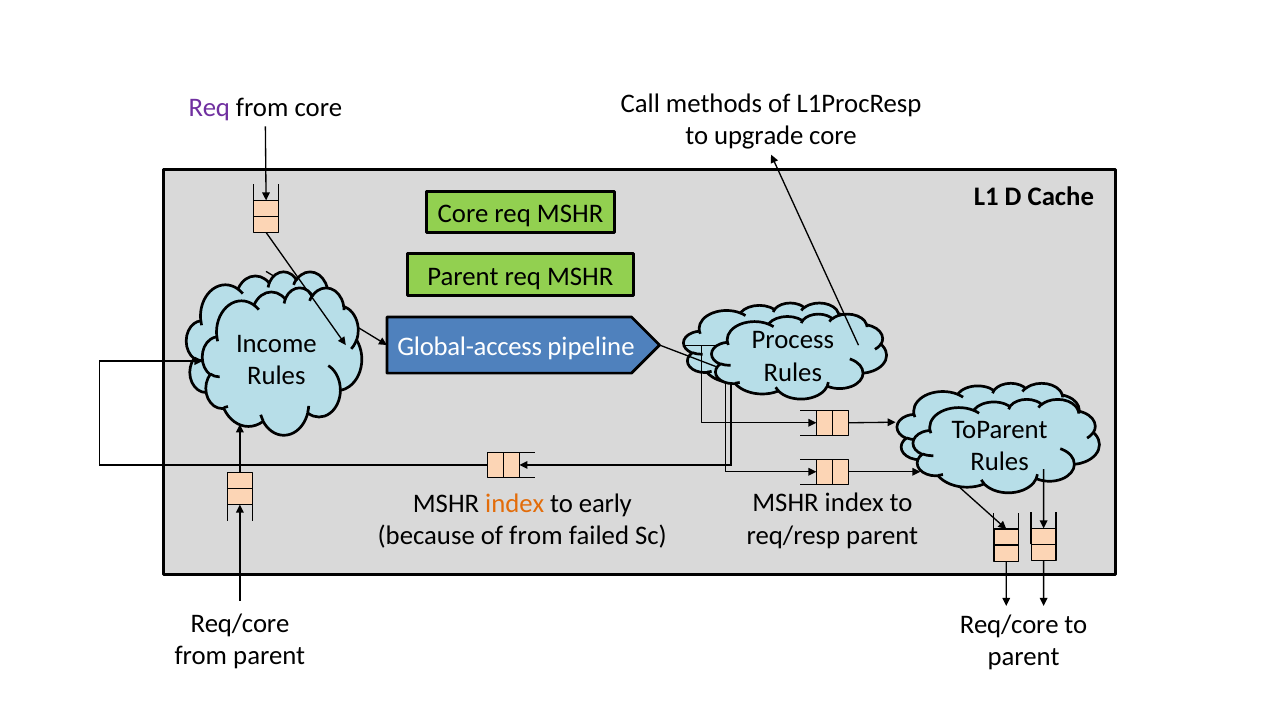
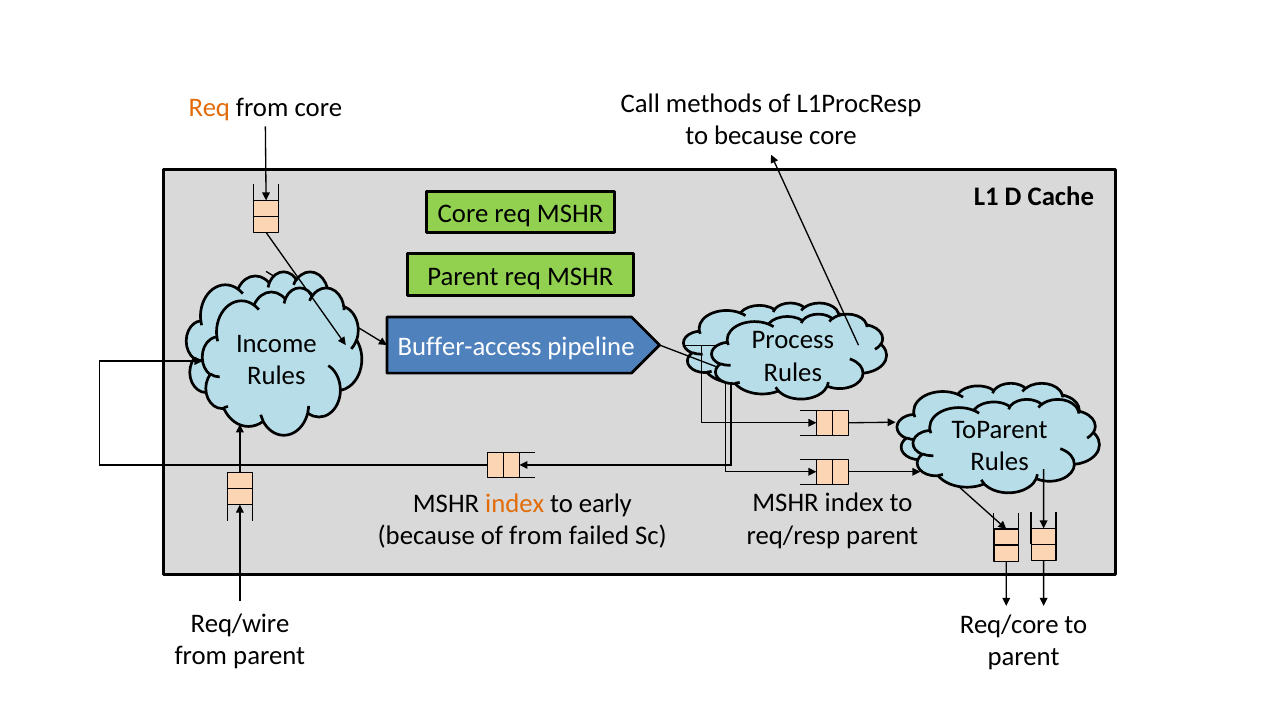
Req at (209, 108) colour: purple -> orange
to upgrade: upgrade -> because
Global-access: Global-access -> Buffer-access
Req/core at (240, 623): Req/core -> Req/wire
